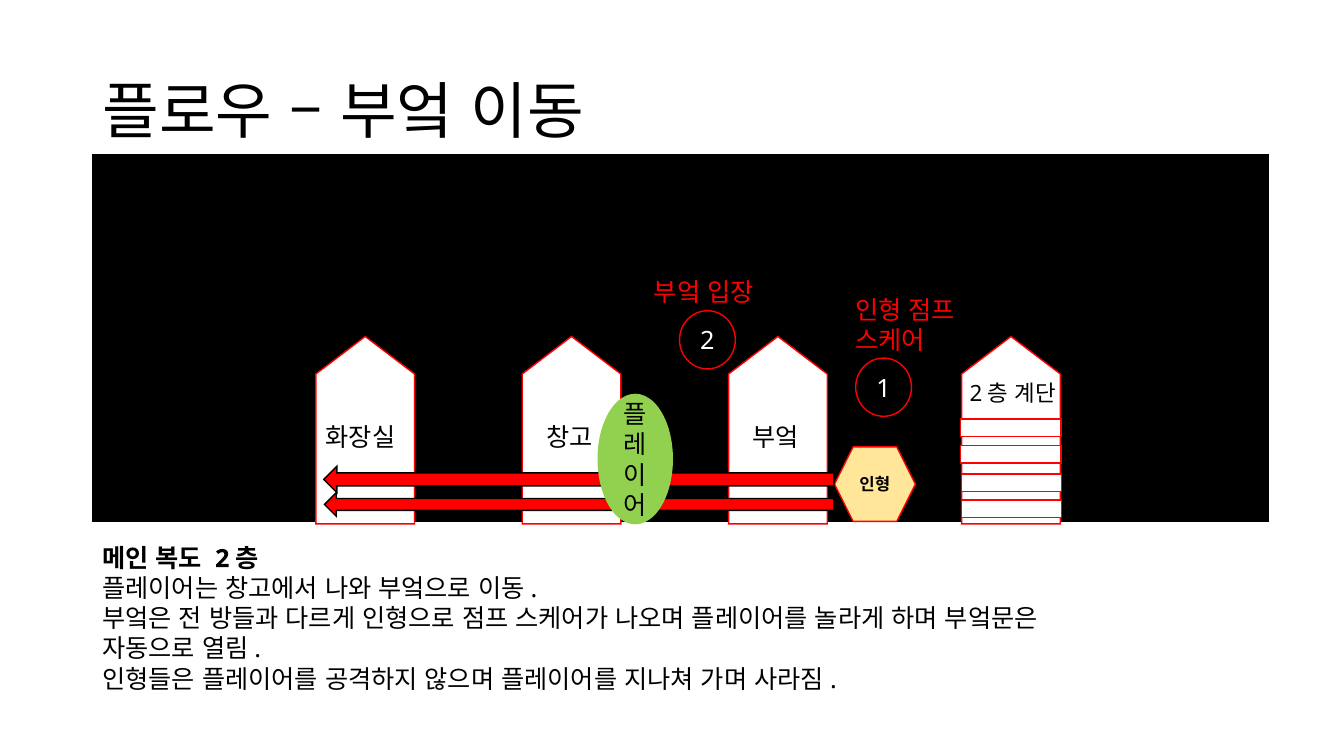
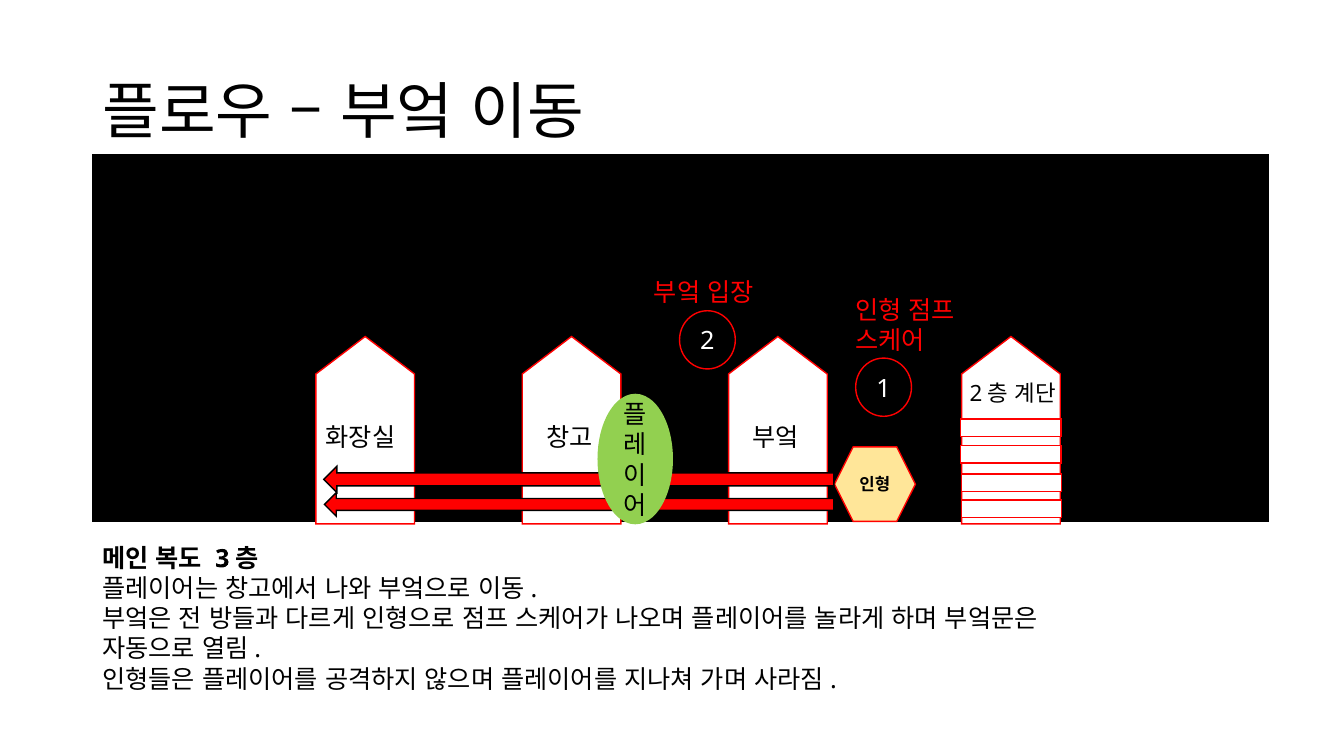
2 at (222, 559): 2 -> 3
